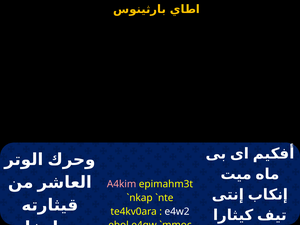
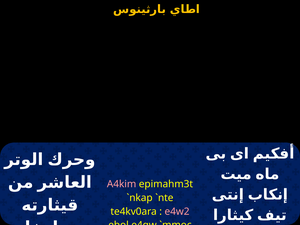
e4w2 colour: white -> pink
